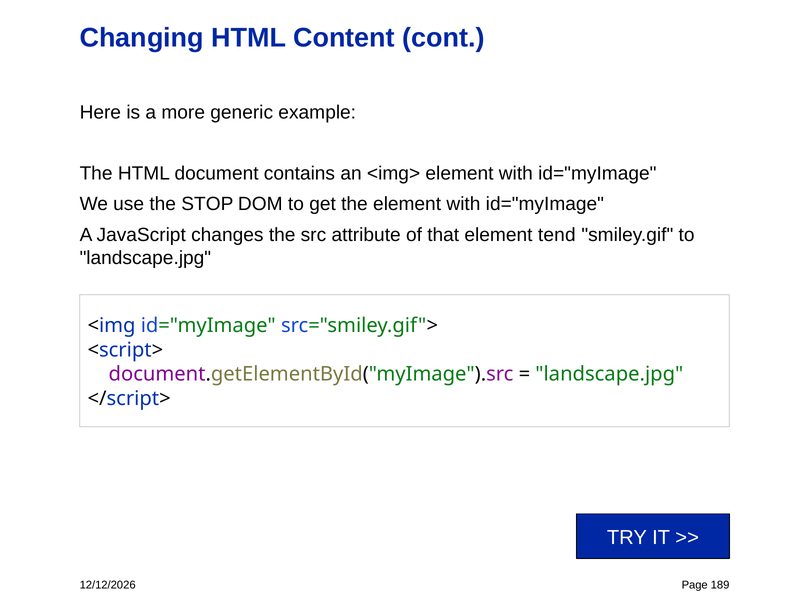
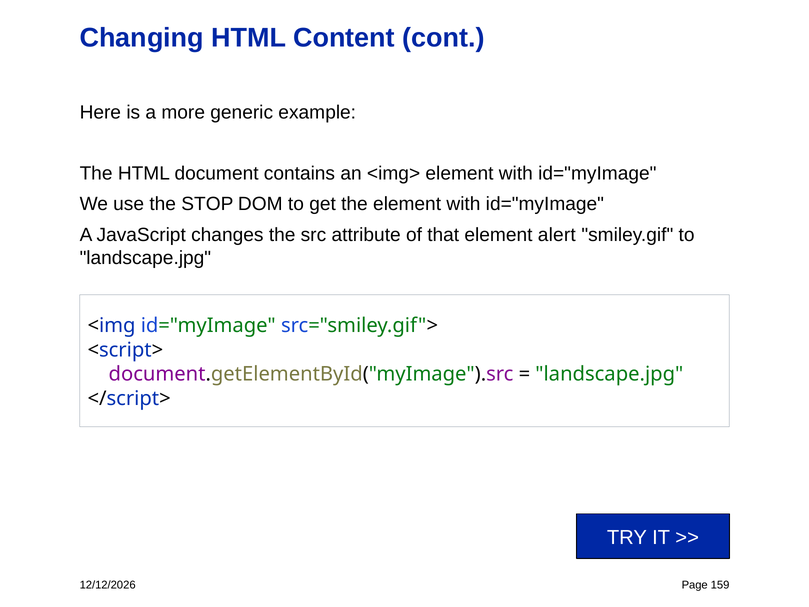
tend: tend -> alert
189: 189 -> 159
